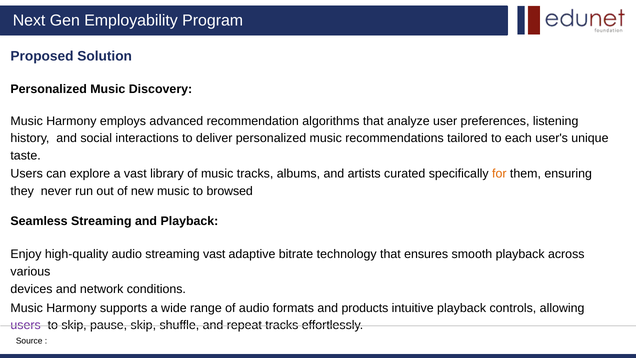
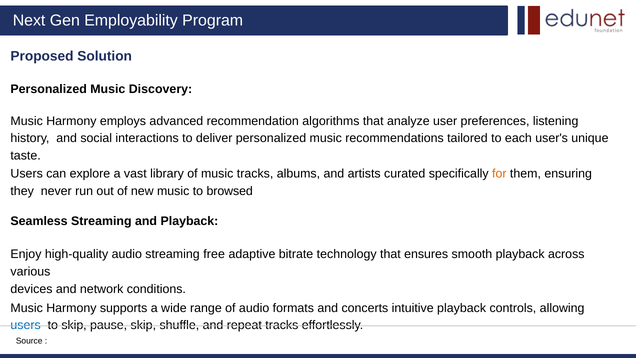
streaming vast: vast -> free
products: products -> concerts
users at (26, 325) colour: purple -> blue
